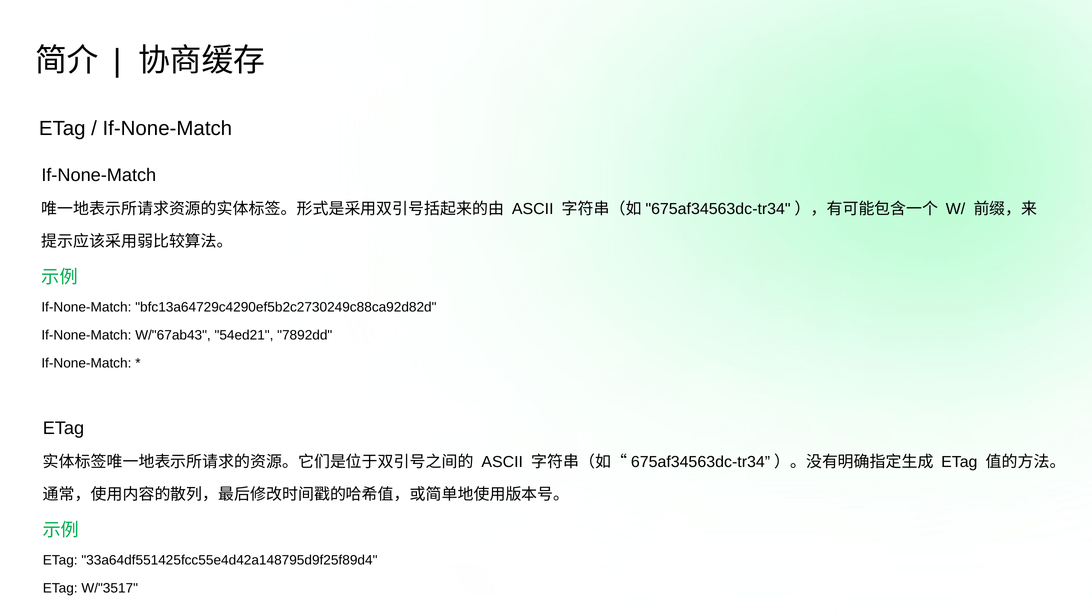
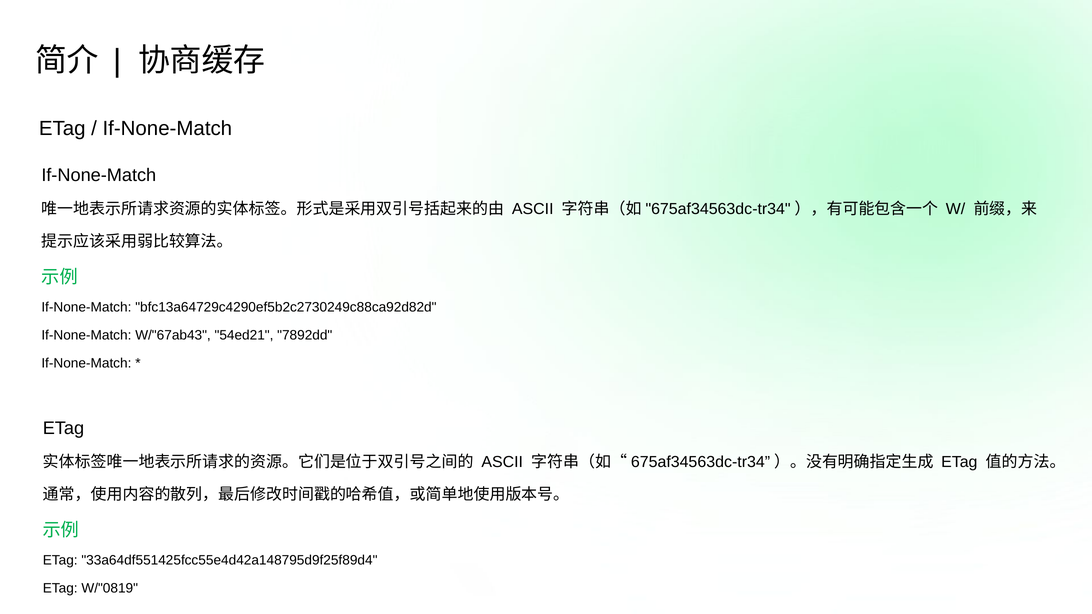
W/"3517: W/"3517 -> W/"0819
